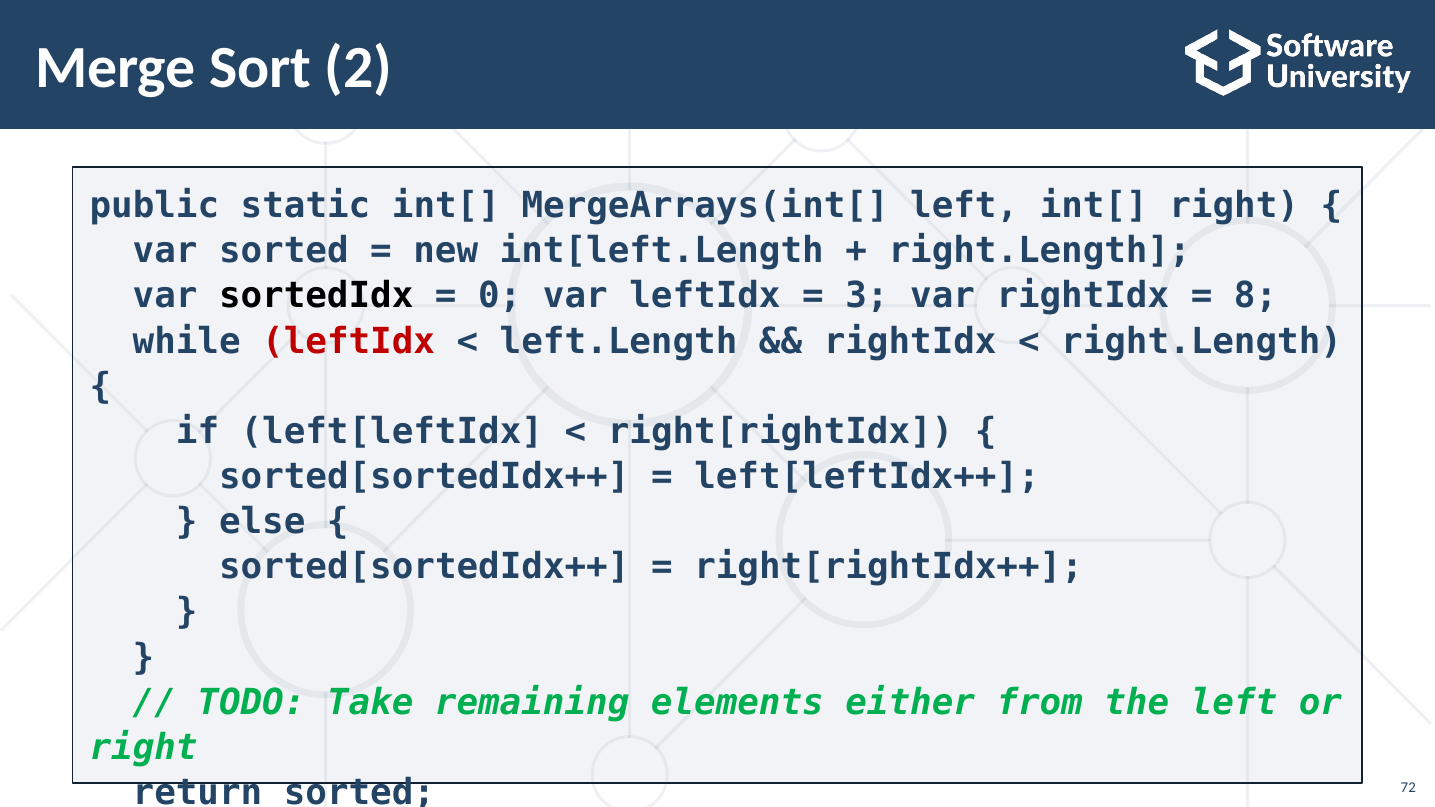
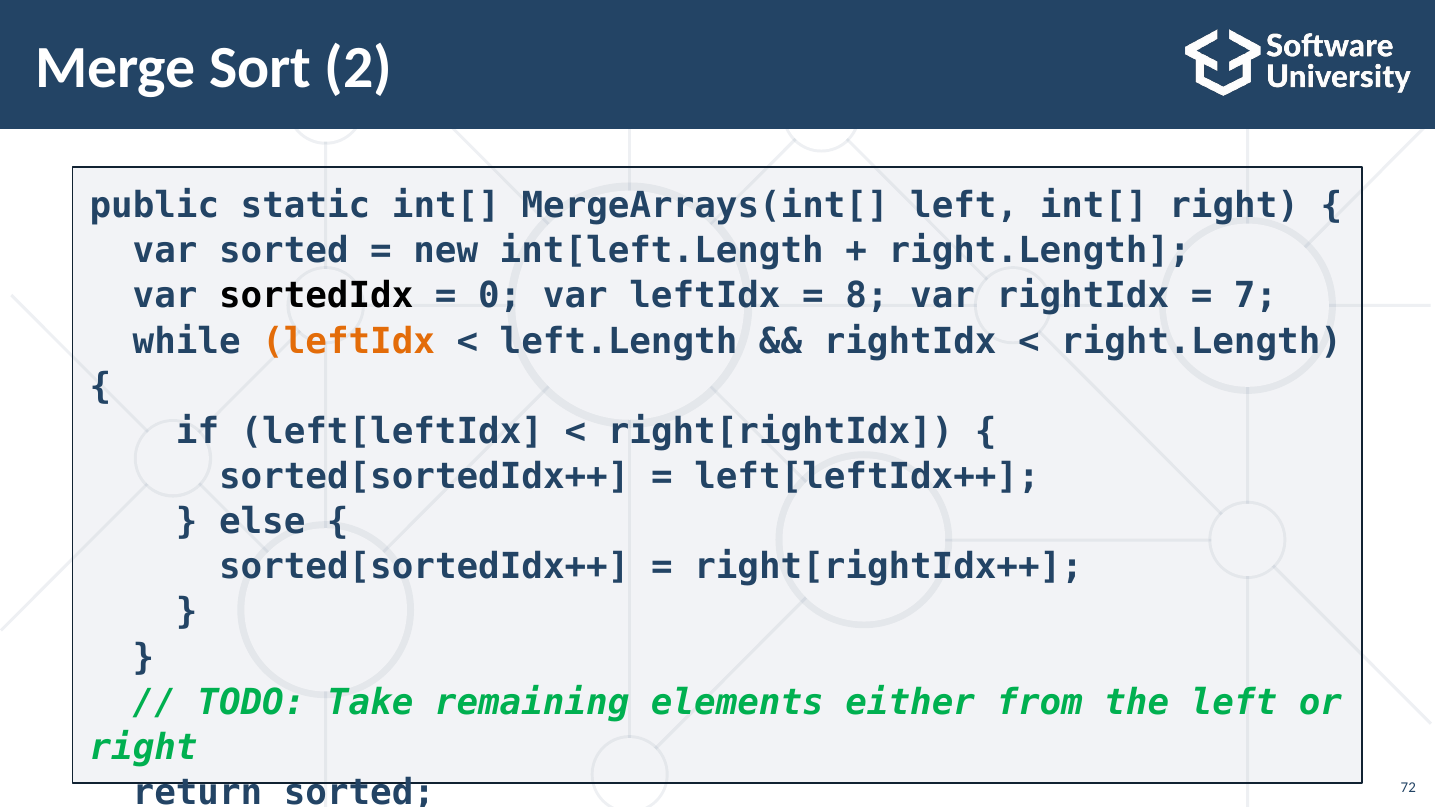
3: 3 -> 8
8: 8 -> 7
leftIdx at (349, 341) colour: red -> orange
